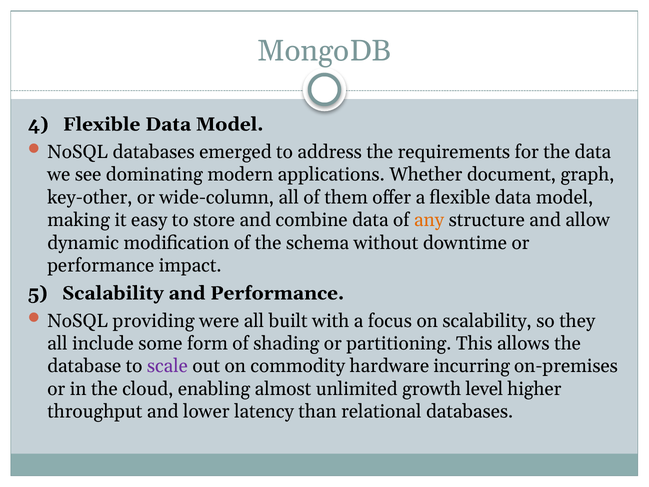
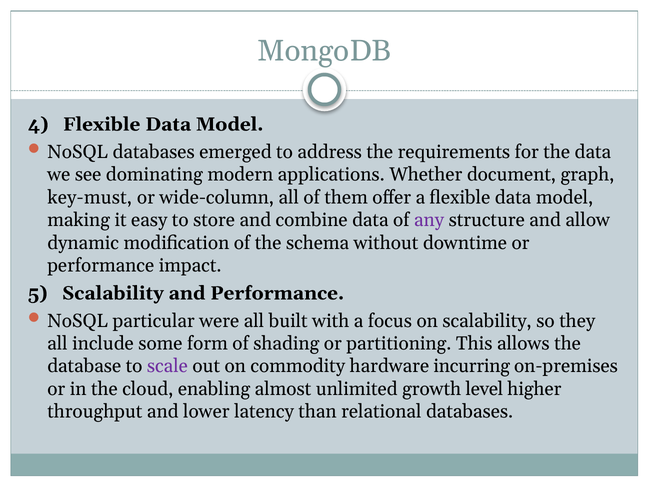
key-other: key-other -> key-must
any colour: orange -> purple
providing: providing -> particular
